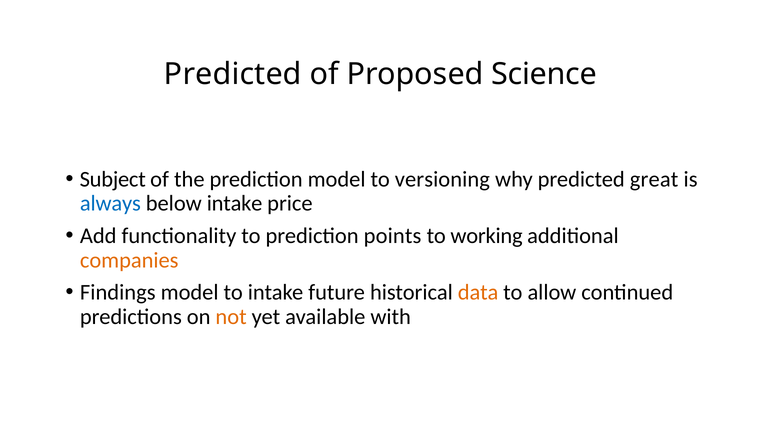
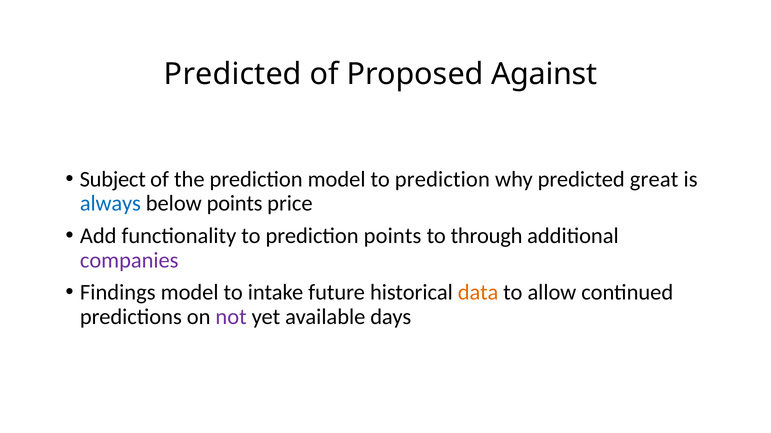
Science: Science -> Against
model to versioning: versioning -> prediction
below intake: intake -> points
working: working -> through
companies colour: orange -> purple
not colour: orange -> purple
with: with -> days
